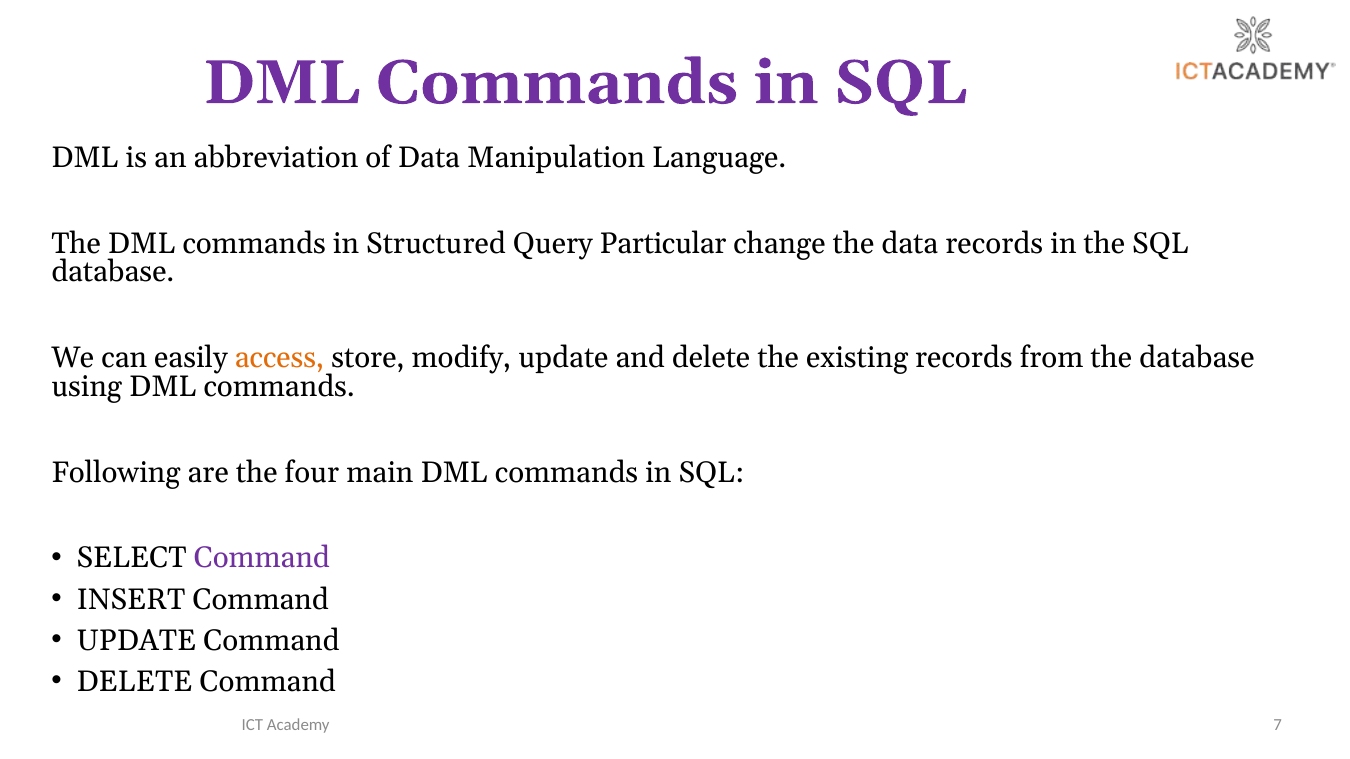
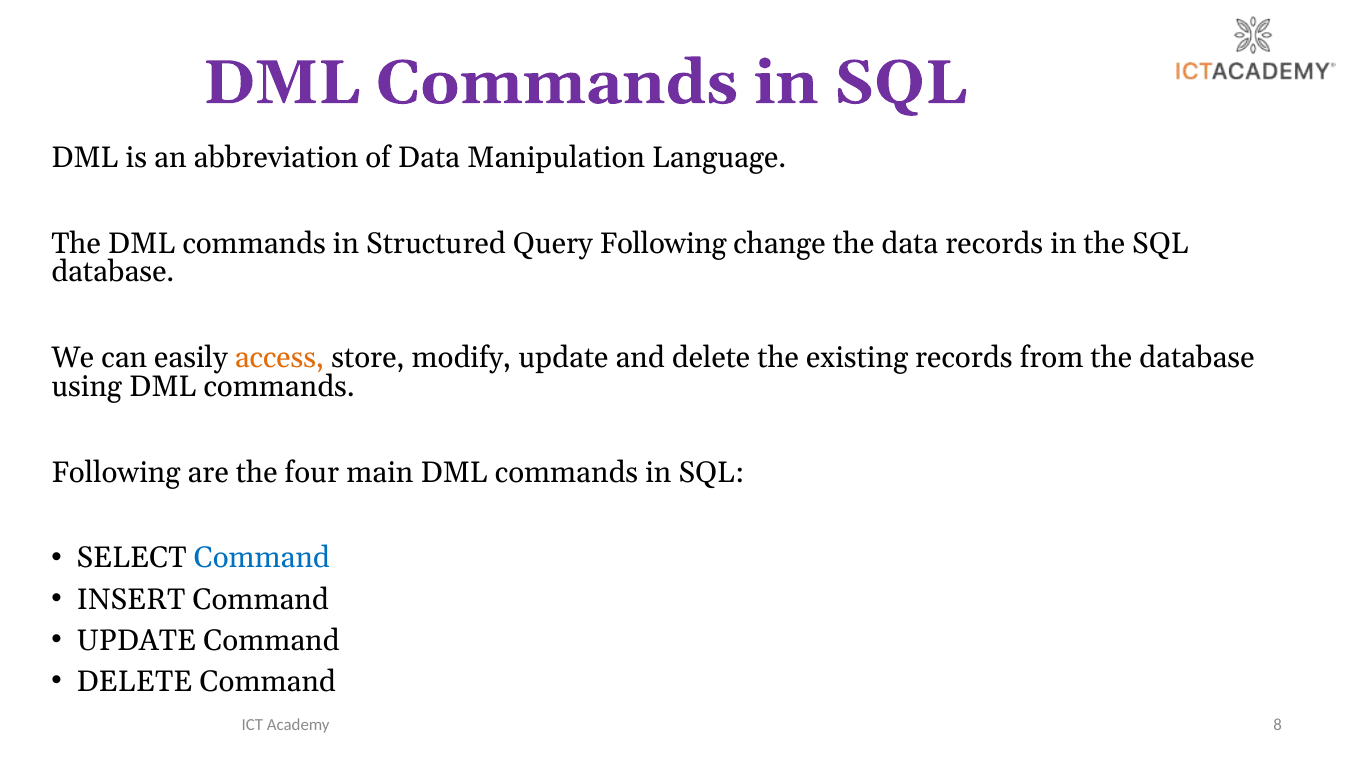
Query Particular: Particular -> Following
Command at (262, 558) colour: purple -> blue
7: 7 -> 8
